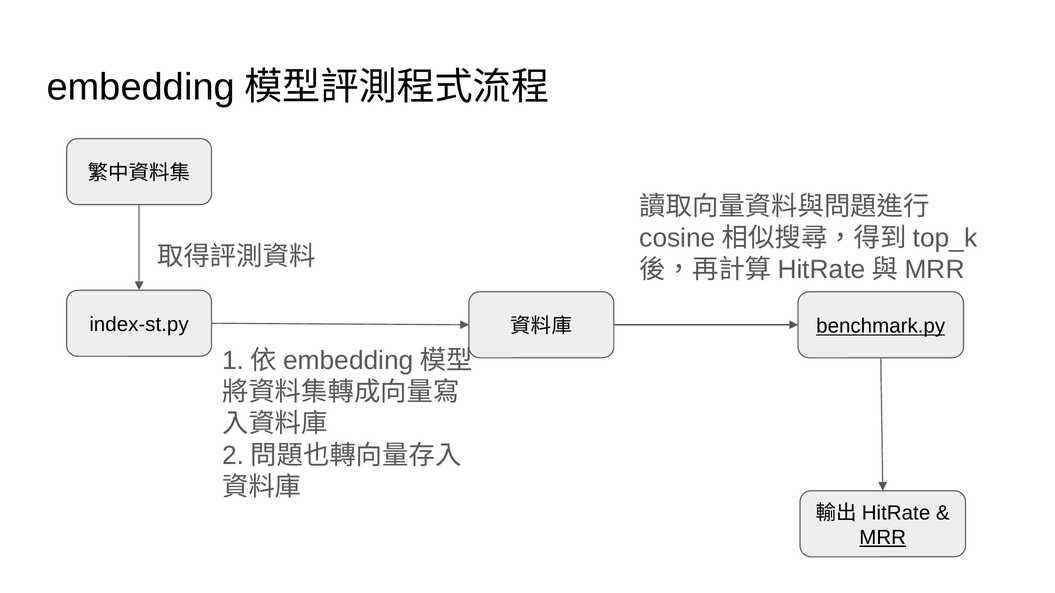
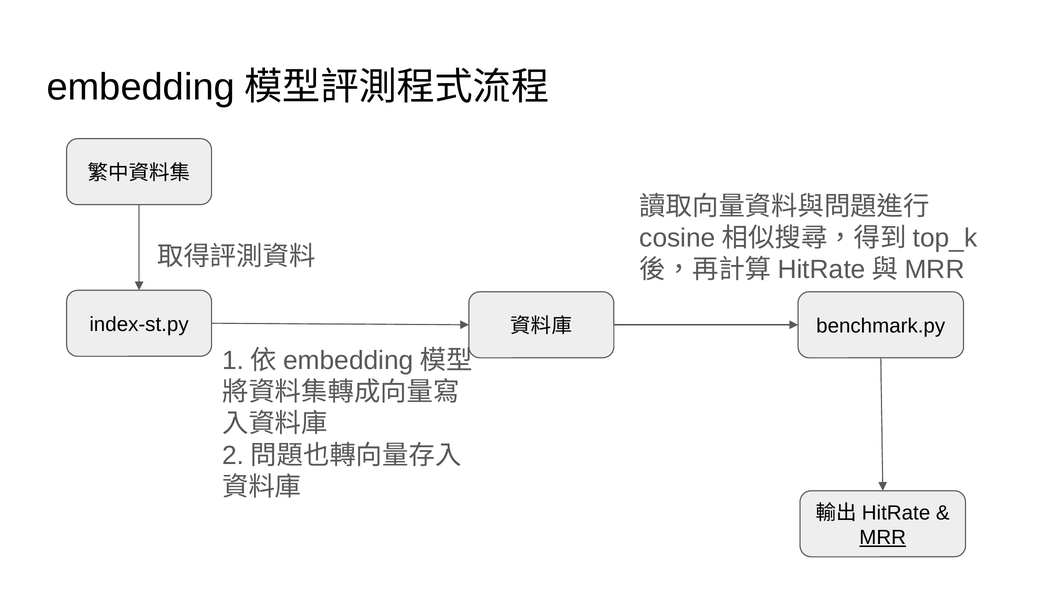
benchmark.py underline: present -> none
